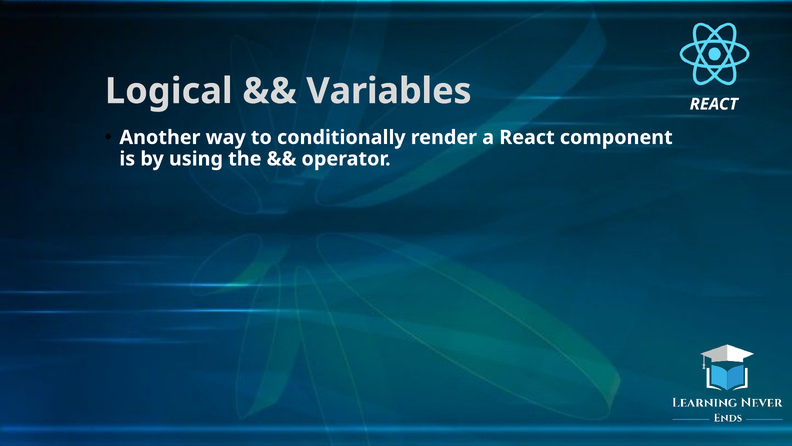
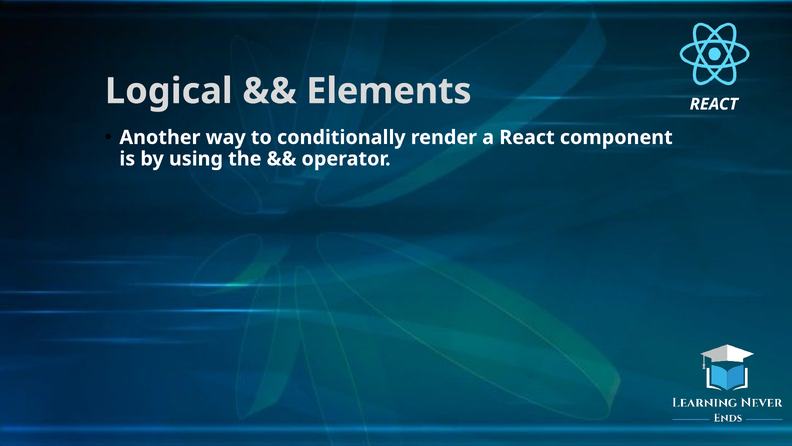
Variables: Variables -> Elements
